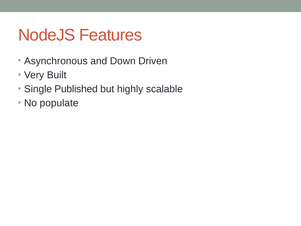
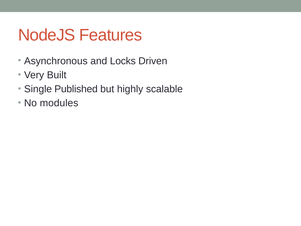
Down: Down -> Locks
populate: populate -> modules
